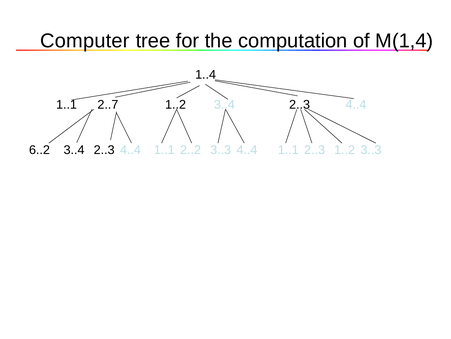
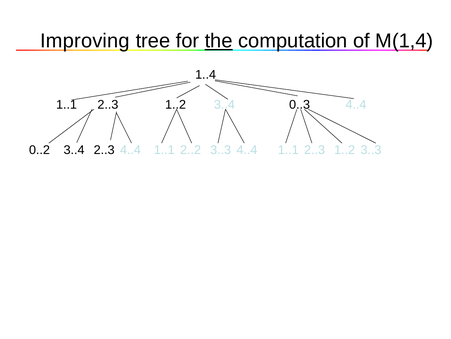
Computer: Computer -> Improving
the underline: none -> present
2..7 at (108, 105): 2..7 -> 2..3
2..3 at (300, 105): 2..3 -> 0..3
6..2: 6..2 -> 0..2
